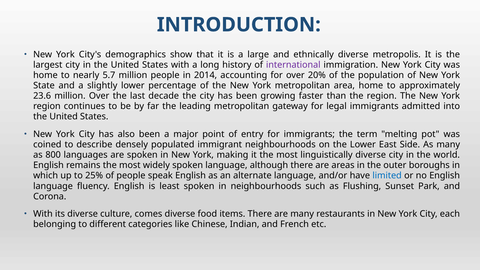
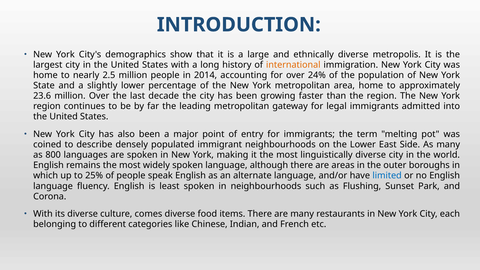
international colour: purple -> orange
5.7: 5.7 -> 2.5
20%: 20% -> 24%
